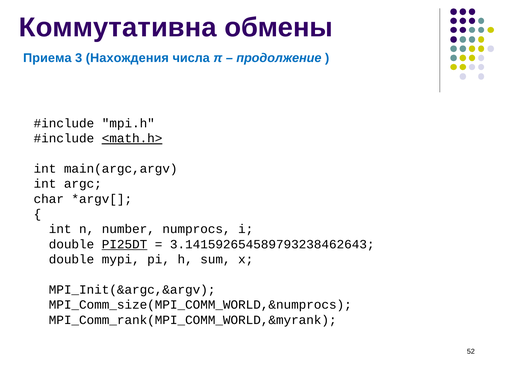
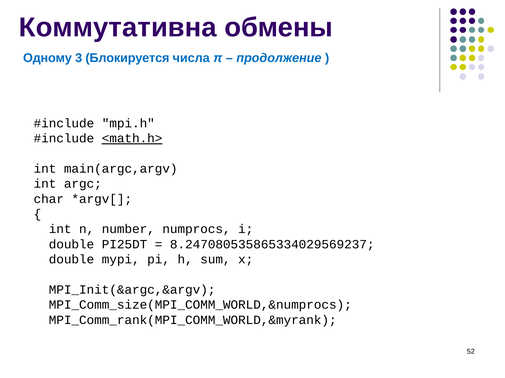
Приема: Приема -> Одному
Нахождения: Нахождения -> Блокируется
PI25DT underline: present -> none
3.141592654589793238462643: 3.141592654589793238462643 -> 8.247080535865334029569237
